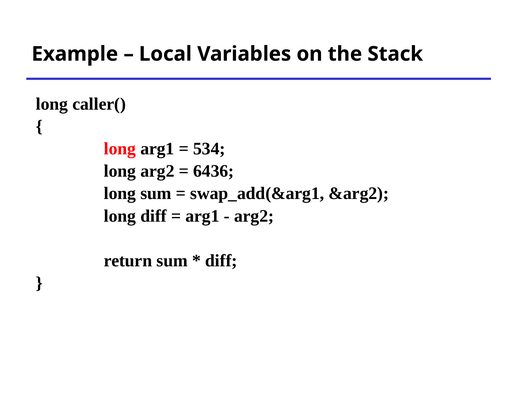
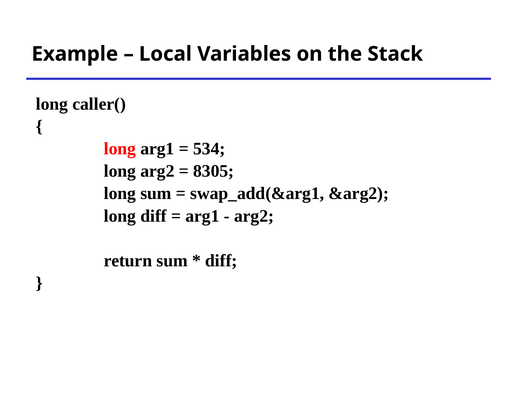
6436: 6436 -> 8305
